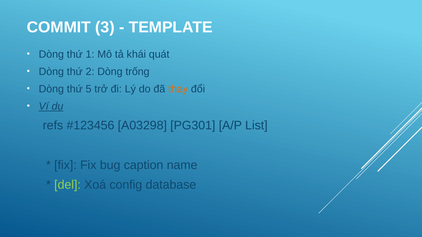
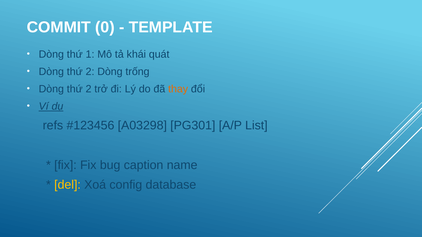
3: 3 -> 0
5 at (89, 89): 5 -> 2
del colour: light green -> yellow
